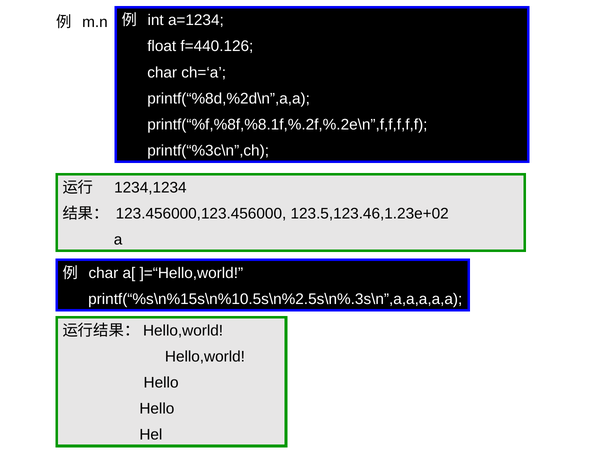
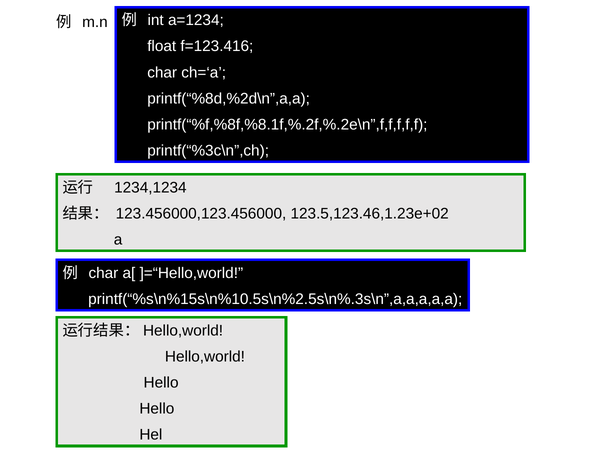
f=440.126: f=440.126 -> f=123.416
